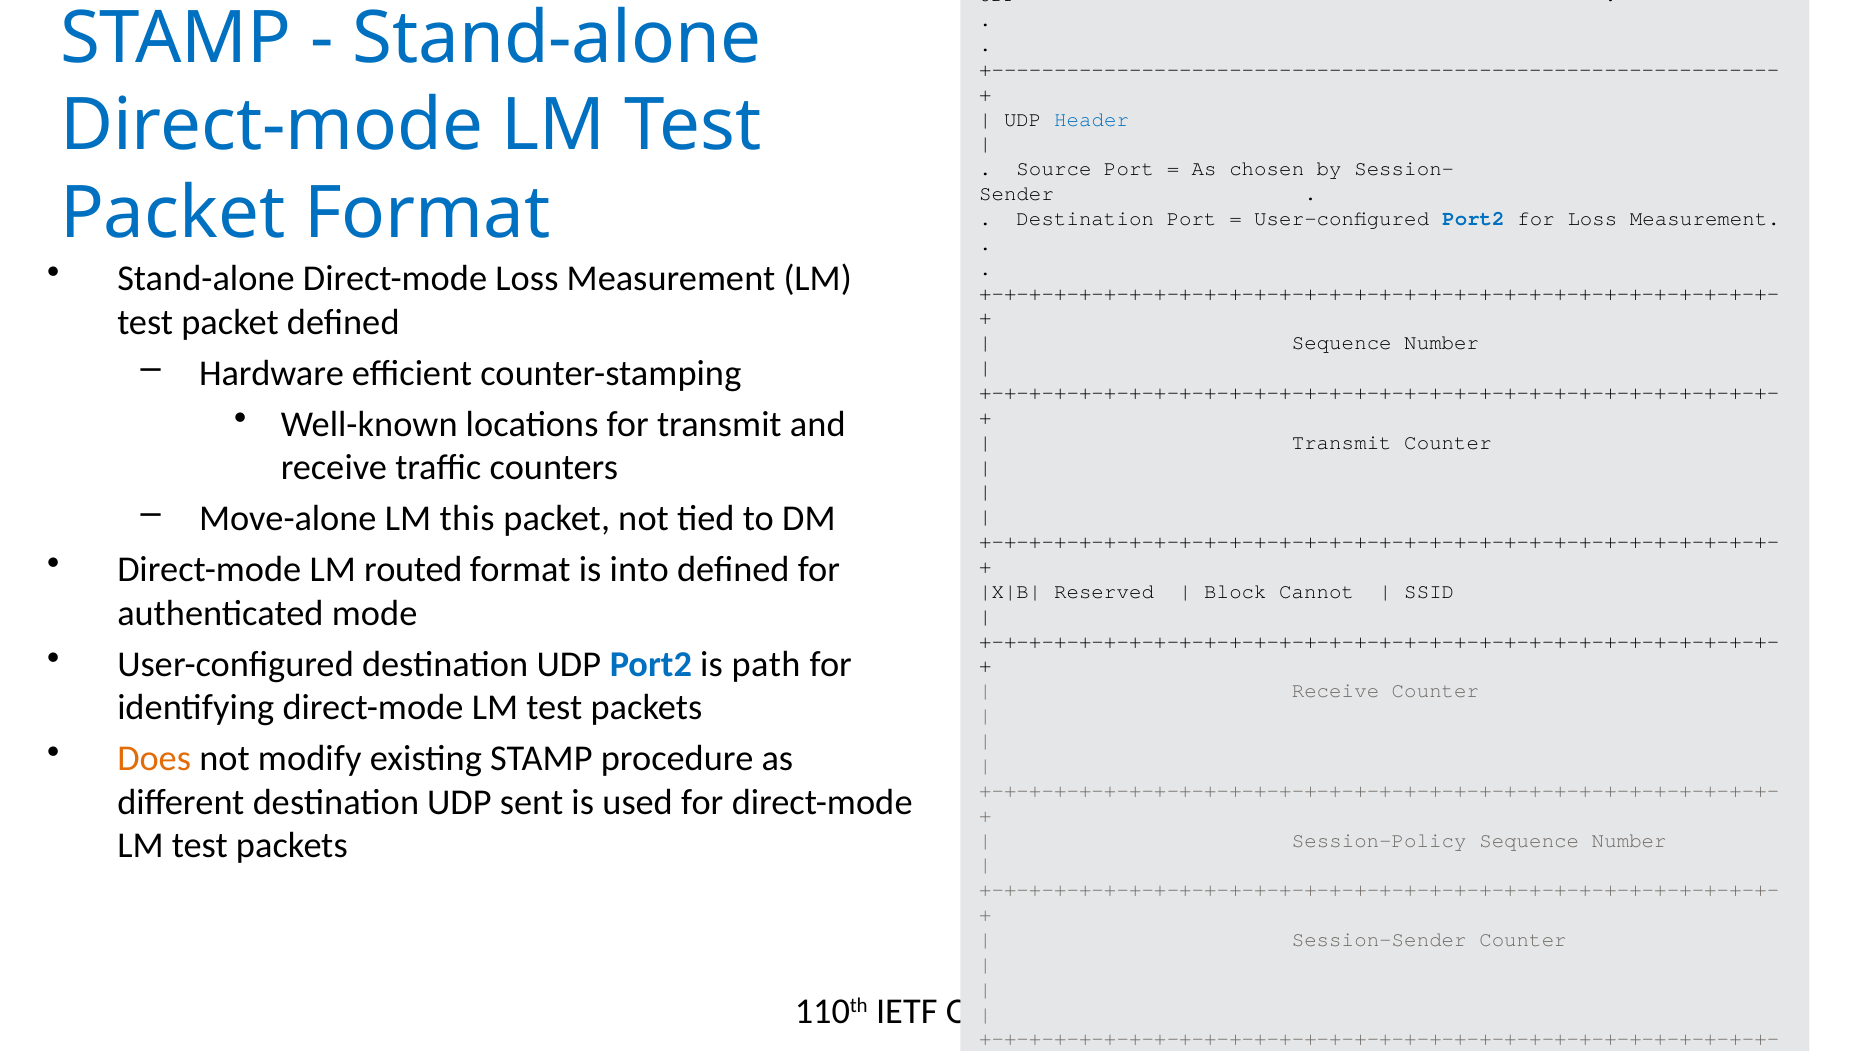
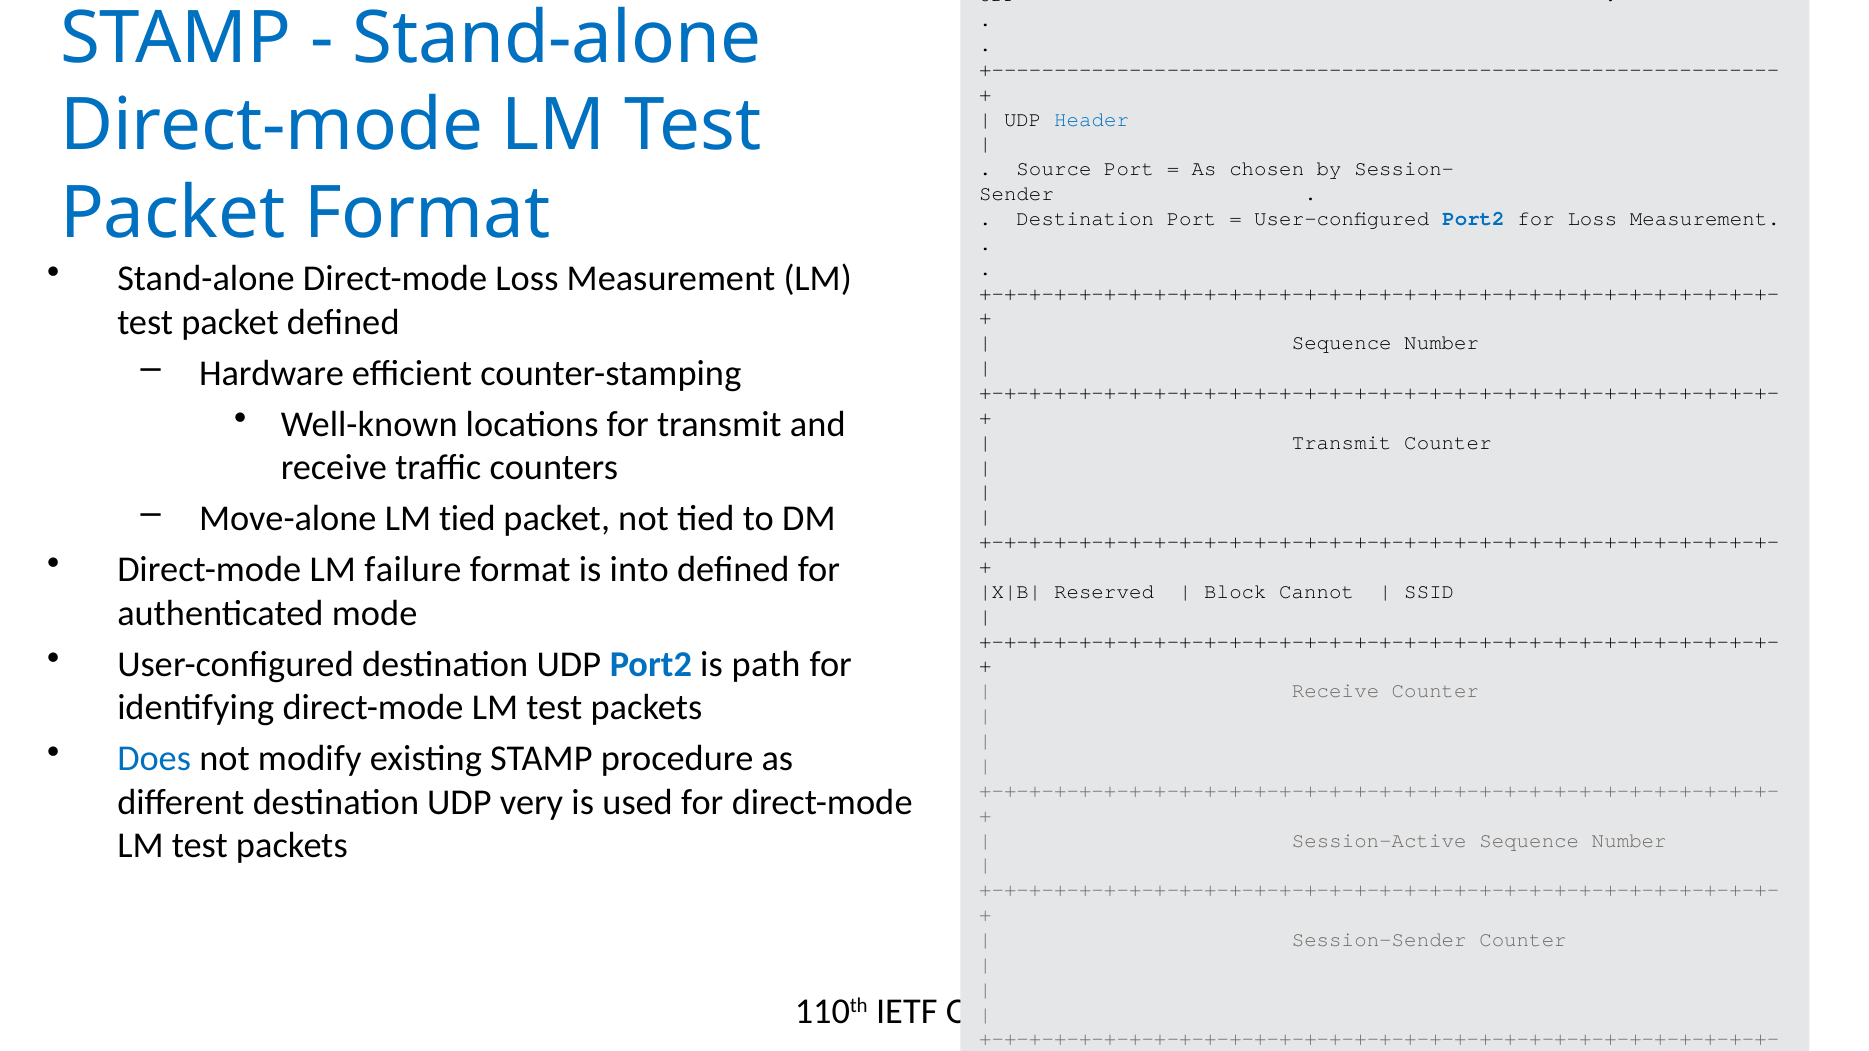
LM this: this -> tied
routed: routed -> failure
Does colour: orange -> blue
sent: sent -> very
Session-Policy: Session-Policy -> Session-Active
